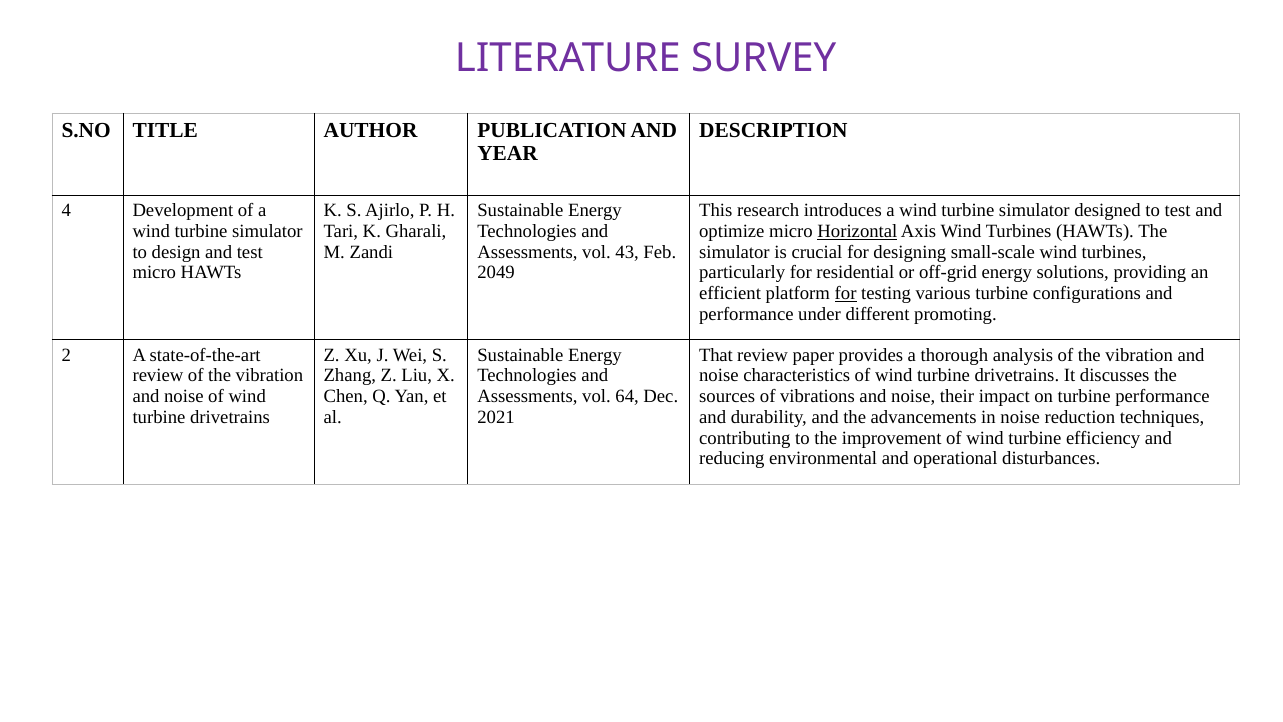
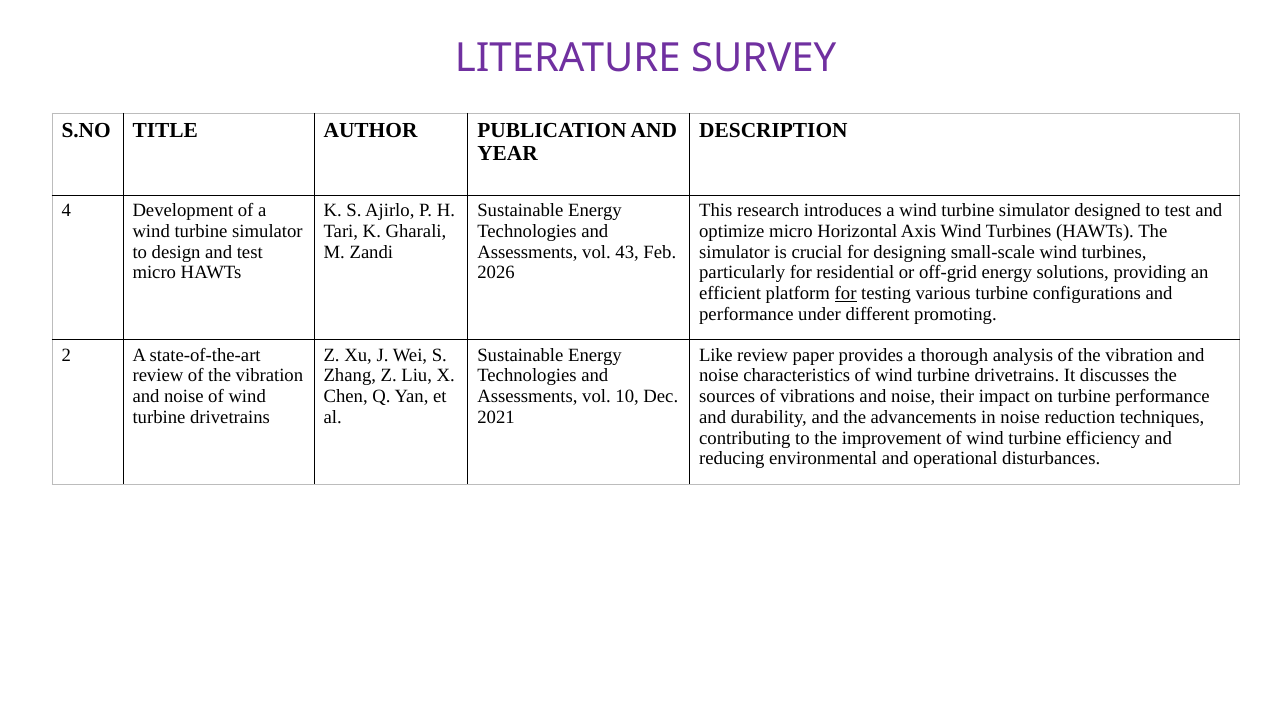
Horizontal underline: present -> none
2049: 2049 -> 2026
That: That -> Like
64: 64 -> 10
